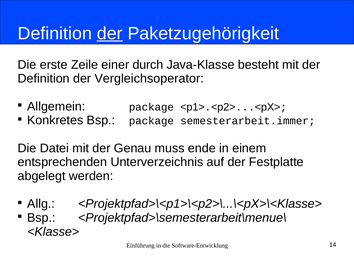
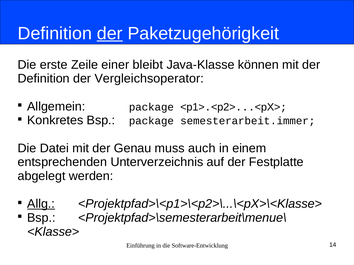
durch: durch -> bleibt
besteht: besteht -> können
ende: ende -> auch
Allg underline: none -> present
